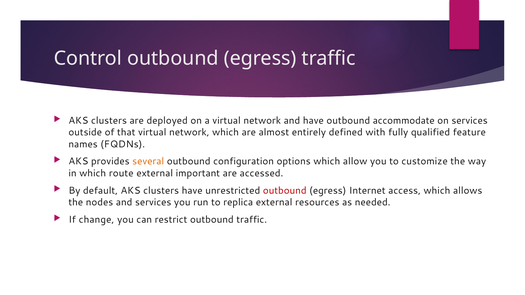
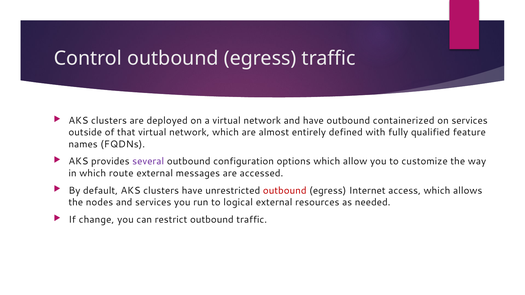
accommodate: accommodate -> containerized
several colour: orange -> purple
important: important -> messages
replica: replica -> logical
